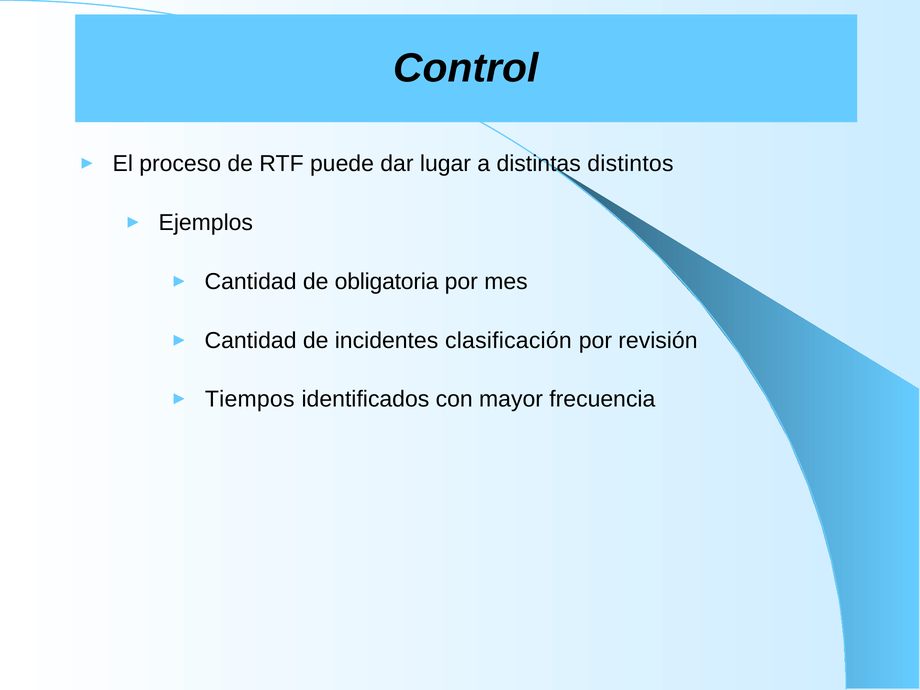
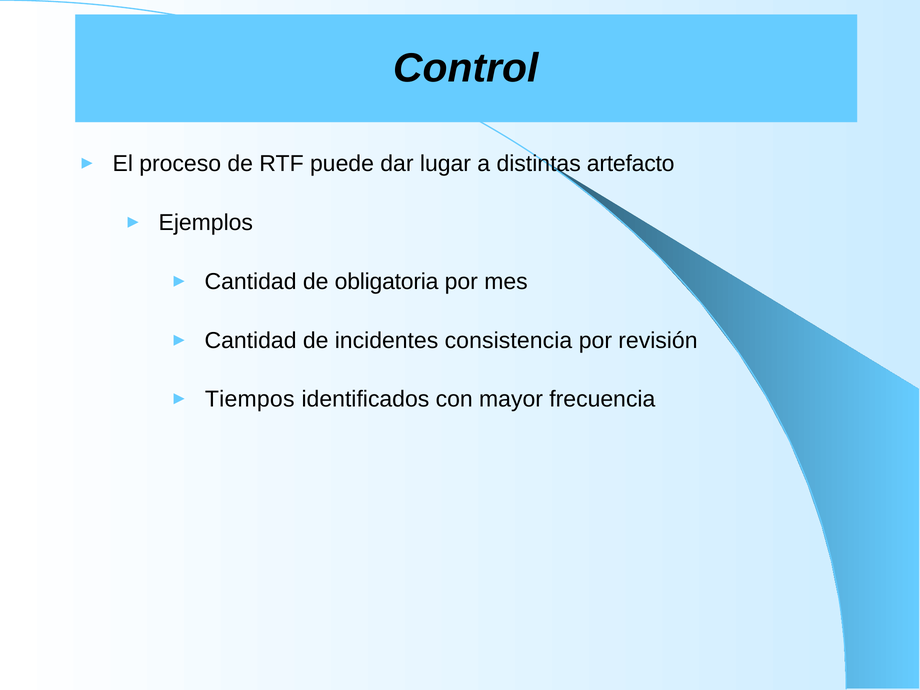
distintos: distintos -> artefacto
clasificación: clasificación -> consistencia
